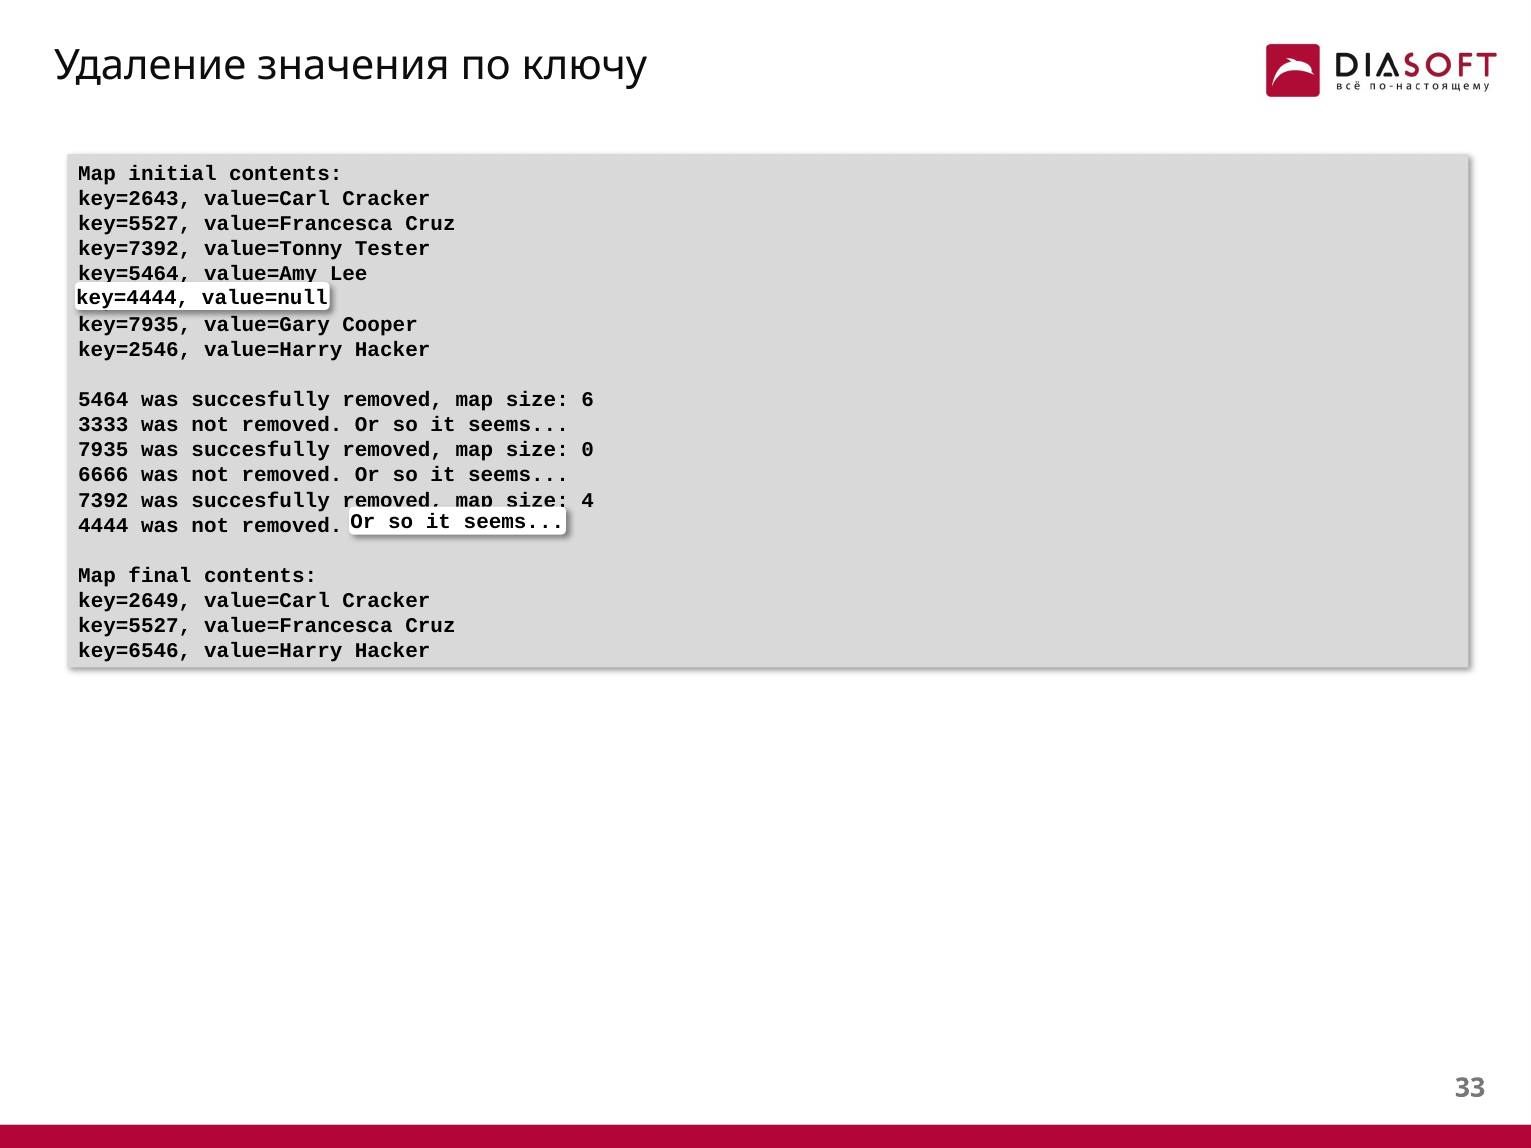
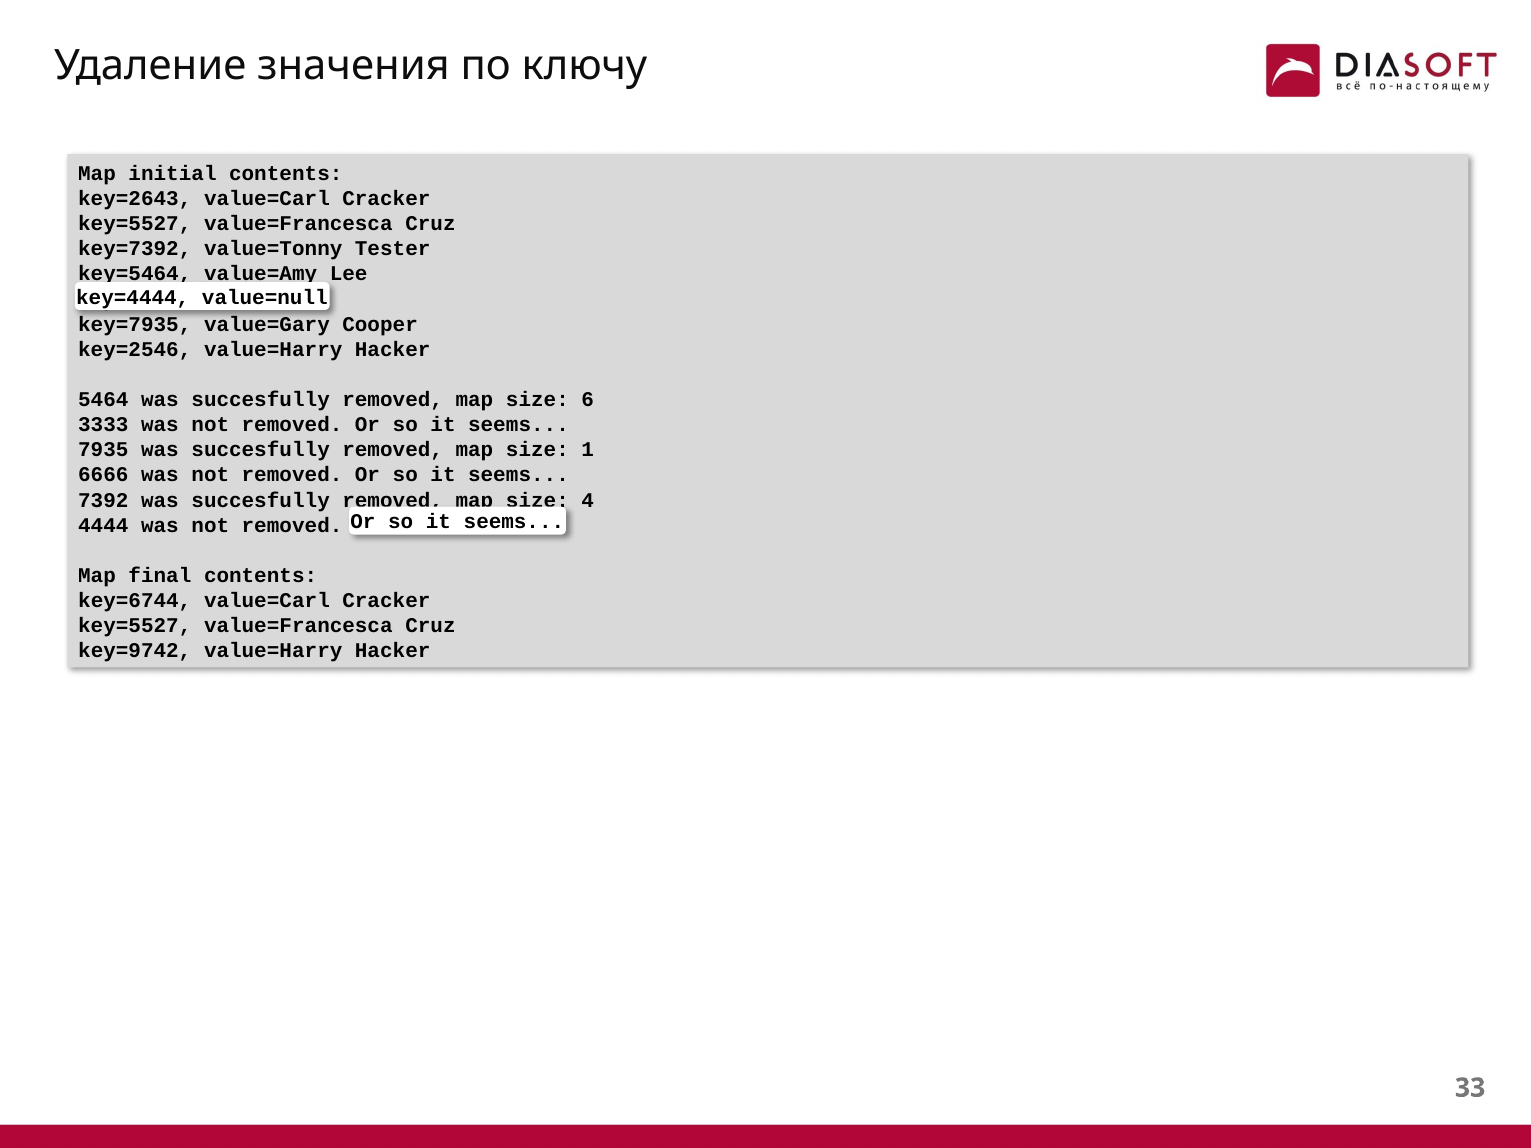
0: 0 -> 1
key=2649: key=2649 -> key=6744
key=6546: key=6546 -> key=9742
